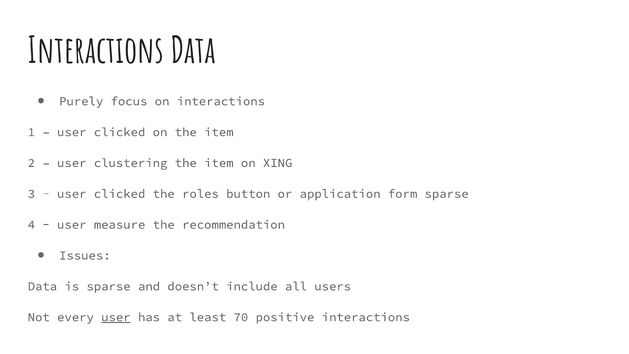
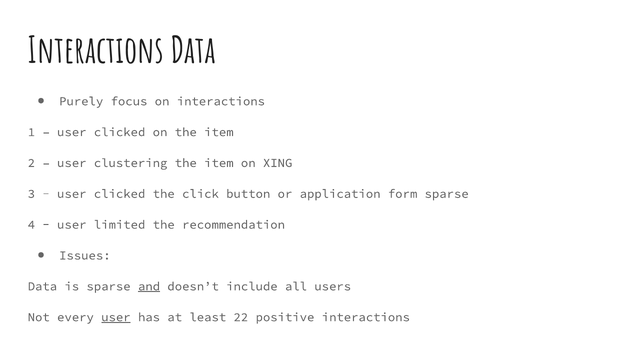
roles: roles -> click
measure: measure -> limited
and underline: none -> present
70: 70 -> 22
